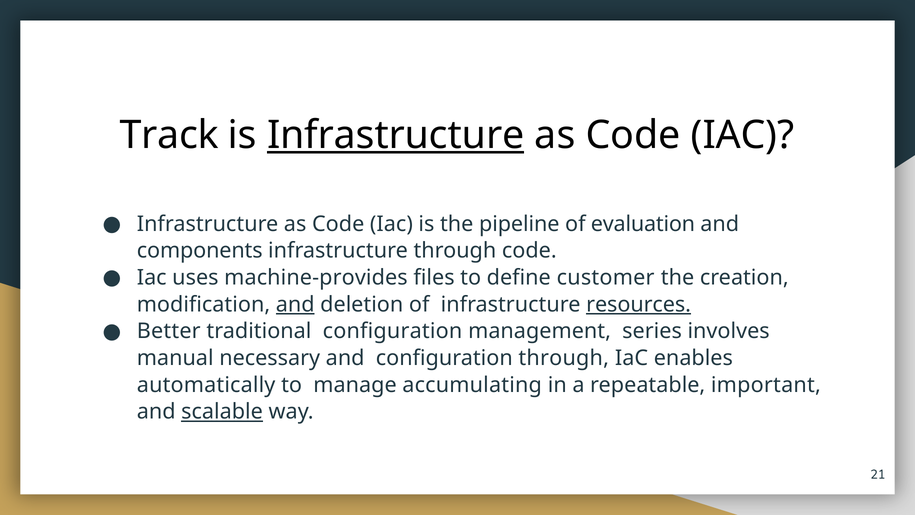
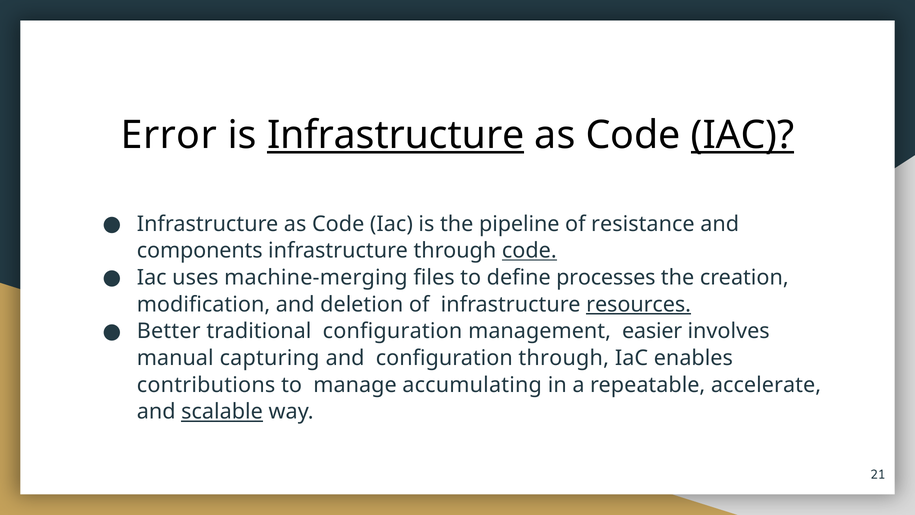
Track: Track -> Error
IAC at (743, 135) underline: none -> present
evaluation: evaluation -> resistance
code at (529, 251) underline: none -> present
machine-provides: machine-provides -> machine-merging
customer: customer -> processes
and at (295, 304) underline: present -> none
series: series -> easier
necessary: necessary -> capturing
automatically: automatically -> contributions
important: important -> accelerate
